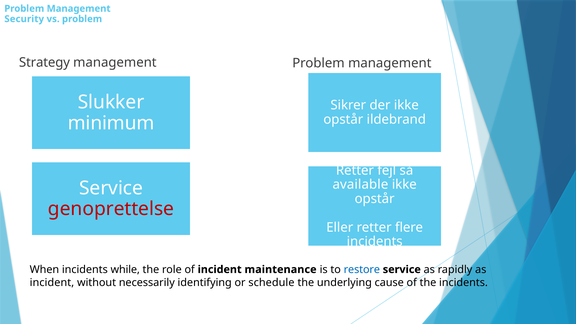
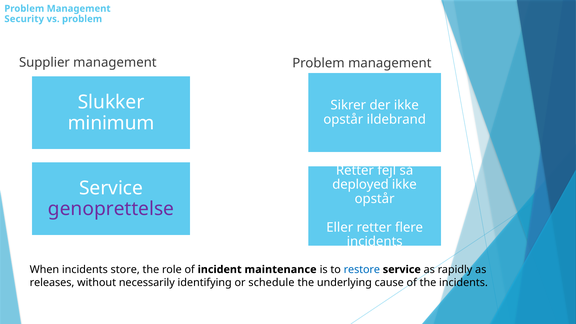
Strategy: Strategy -> Supplier
available: available -> deployed
genoprettelse colour: red -> purple
while: while -> store
incident at (52, 282): incident -> releases
